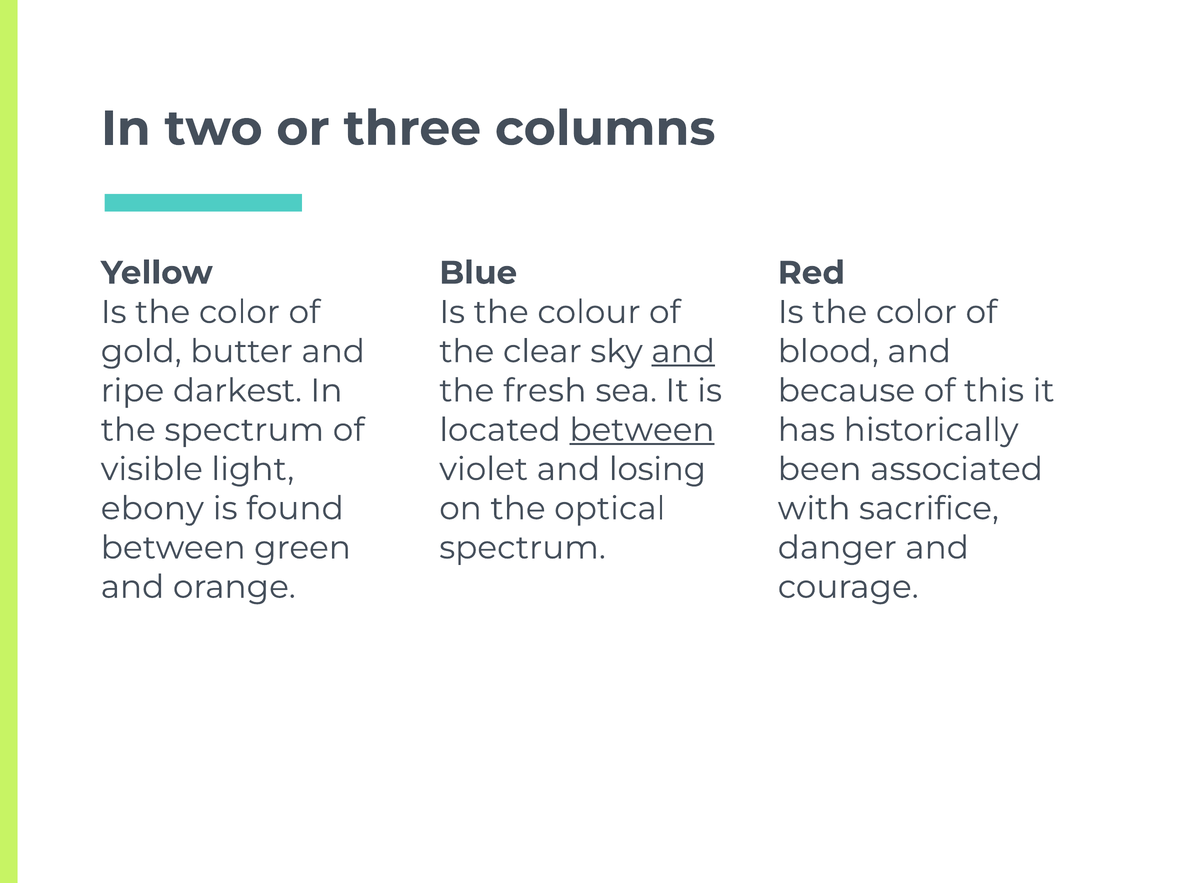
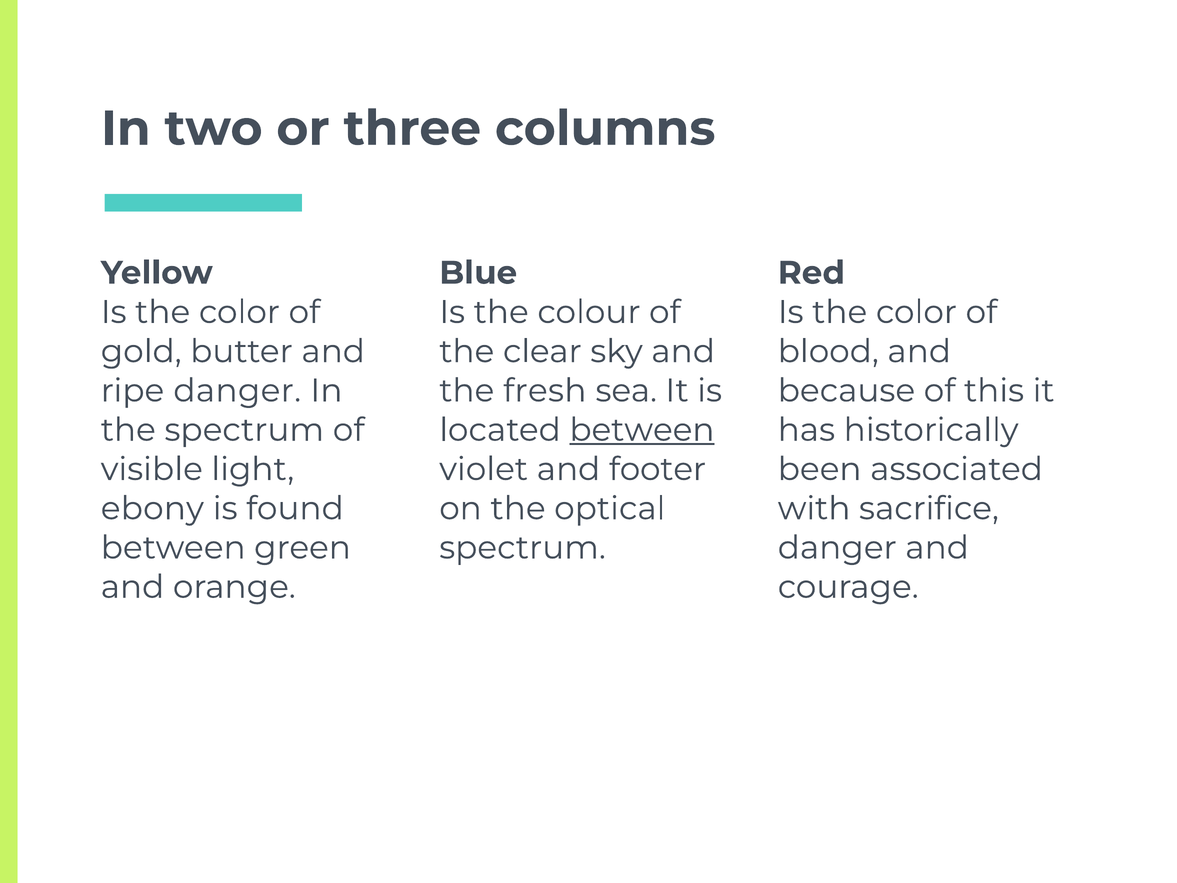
and at (683, 351) underline: present -> none
ripe darkest: darkest -> danger
losing: losing -> footer
